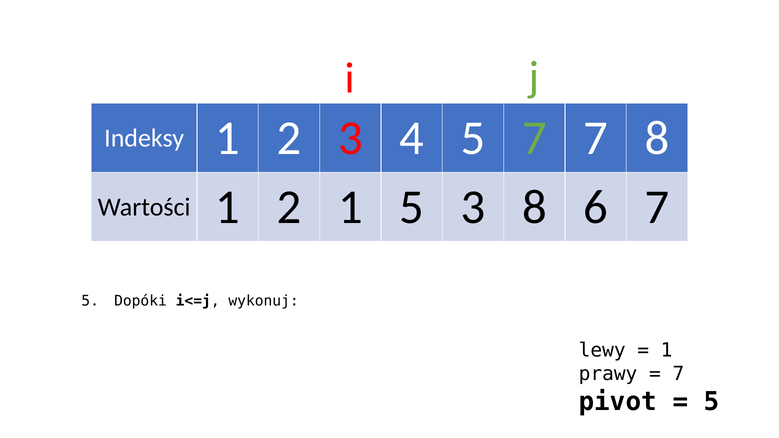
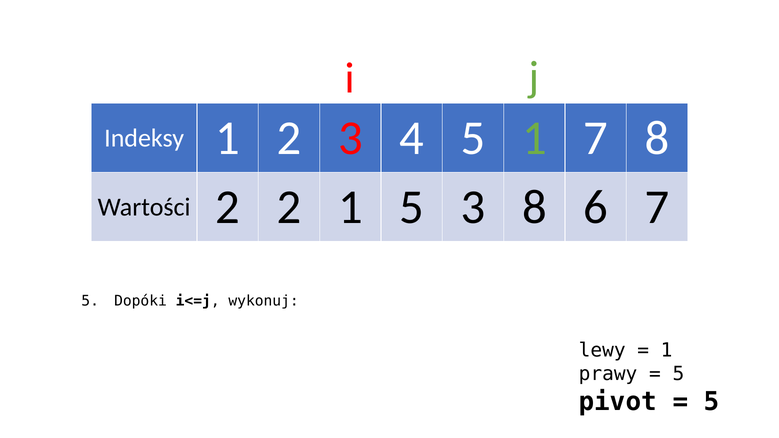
5 7: 7 -> 1
Wartości 1: 1 -> 2
7 at (678, 374): 7 -> 5
